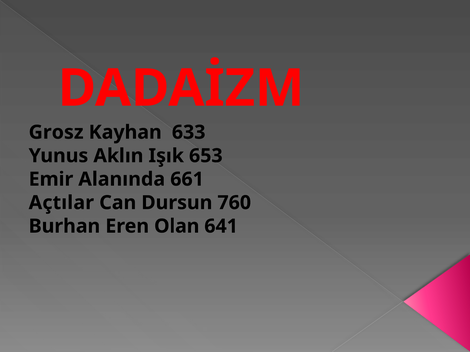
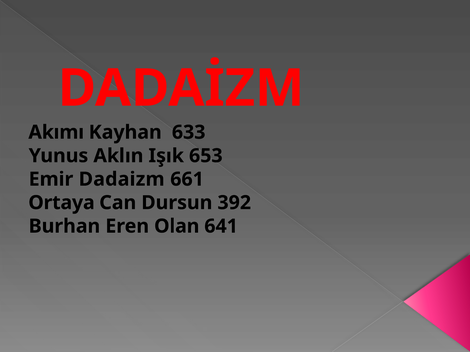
Grosz: Grosz -> Akımı
Alanında: Alanında -> Dadaizm
Açtılar: Açtılar -> Ortaya
760: 760 -> 392
